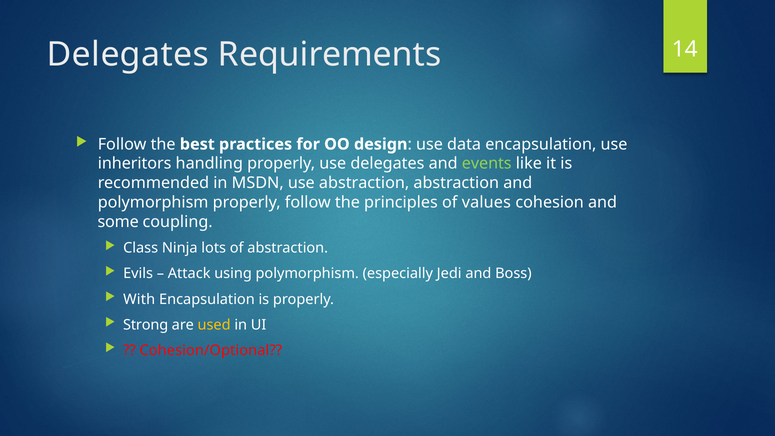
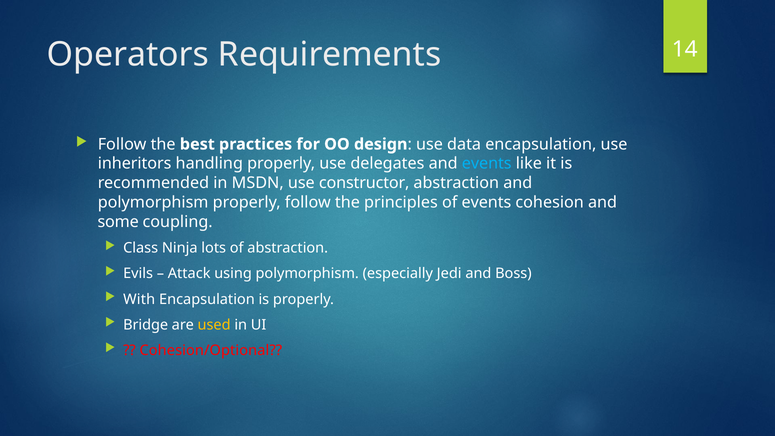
Delegates at (128, 54): Delegates -> Operators
events at (487, 164) colour: light green -> light blue
use abstraction: abstraction -> constructor
of values: values -> events
Strong: Strong -> Bridge
